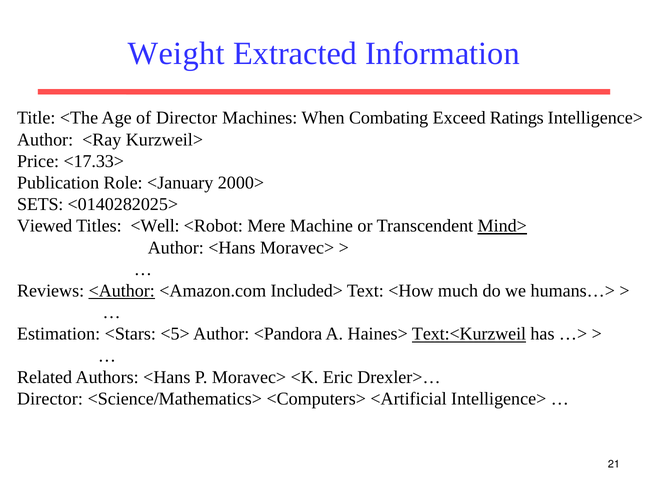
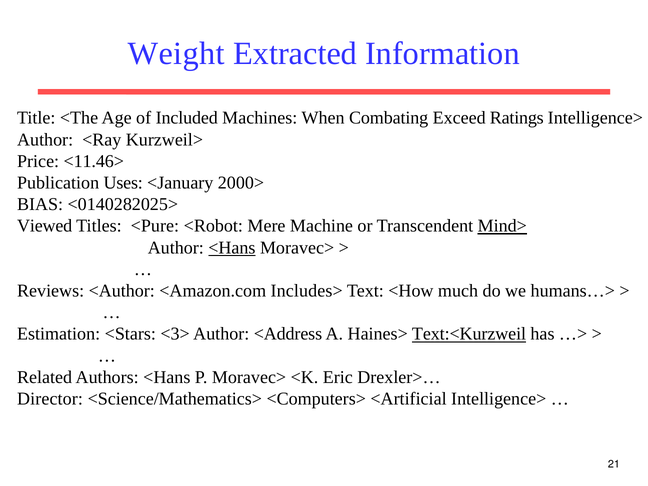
of Director: Director -> Included
<17.33>: <17.33> -> <11.46>
Role: Role -> Uses
SETS: SETS -> BIAS
<Well: <Well -> <Pure
<Hans at (232, 248) underline: none -> present
<Author underline: present -> none
Included>: Included> -> Includes>
<5>: <5> -> <3>
<Pandora: <Pandora -> <Address
